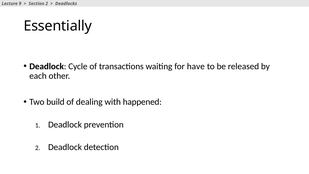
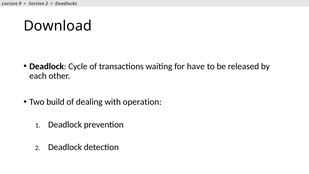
Essentially: Essentially -> Download
happened: happened -> operation
